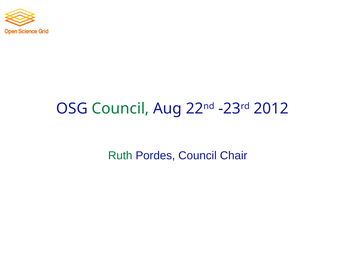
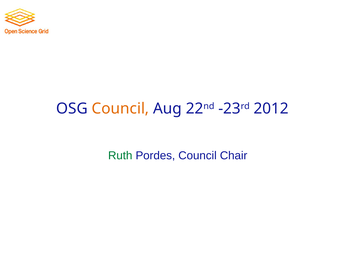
Council at (120, 109) colour: green -> orange
